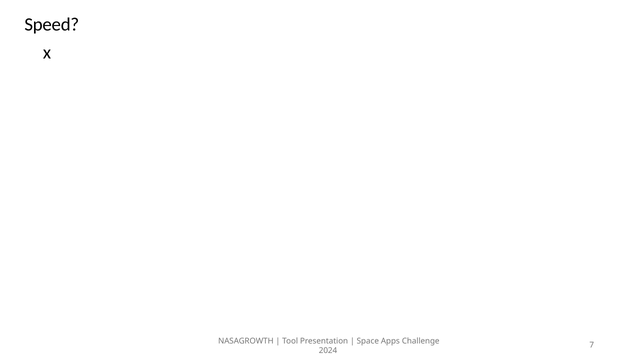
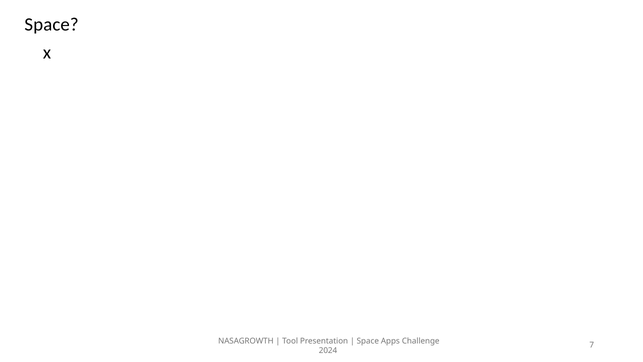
Speed at (52, 25): Speed -> Space
